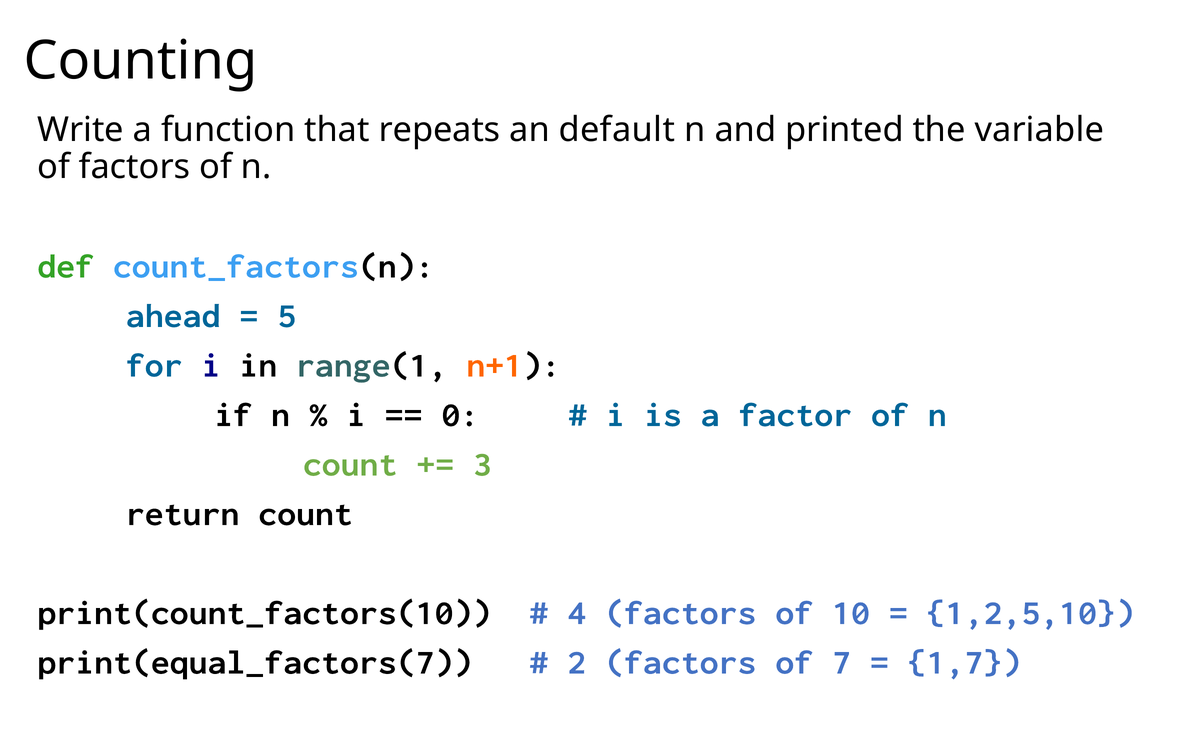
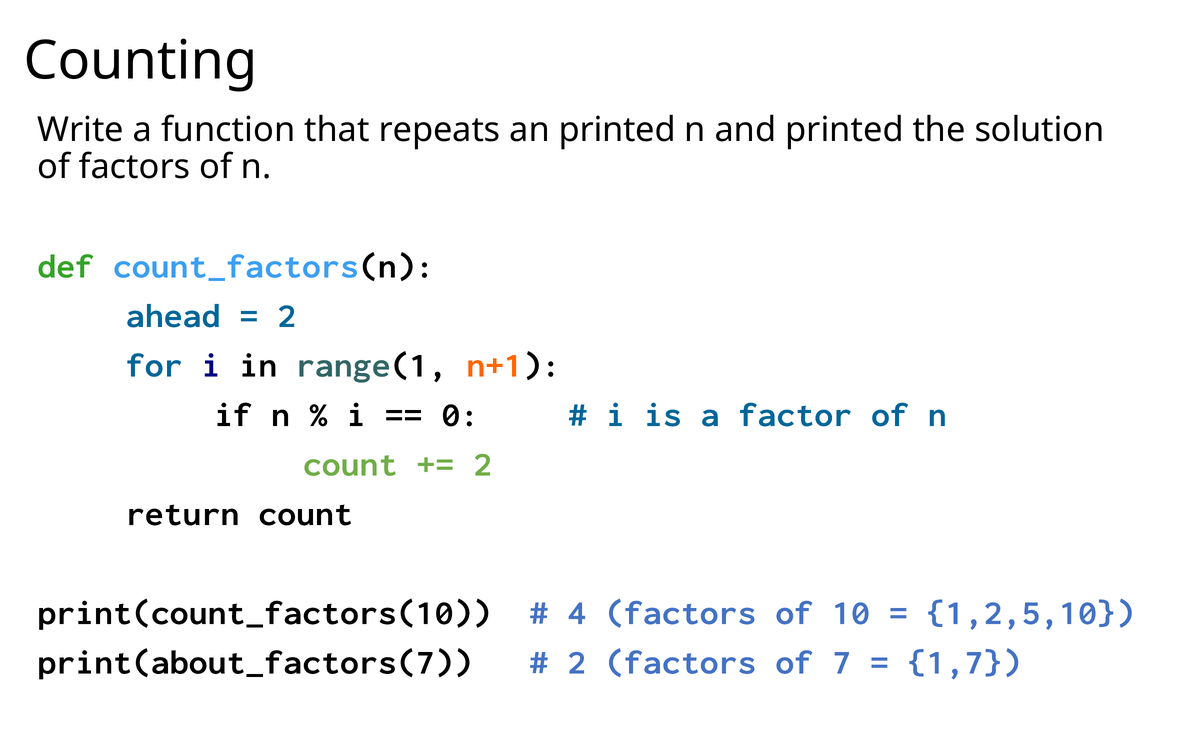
an default: default -> printed
variable: variable -> solution
5 at (287, 315): 5 -> 2
3 at (483, 464): 3 -> 2
print(equal_factors(7: print(equal_factors(7 -> print(about_factors(7
